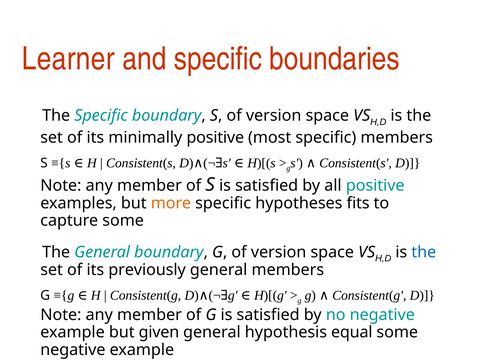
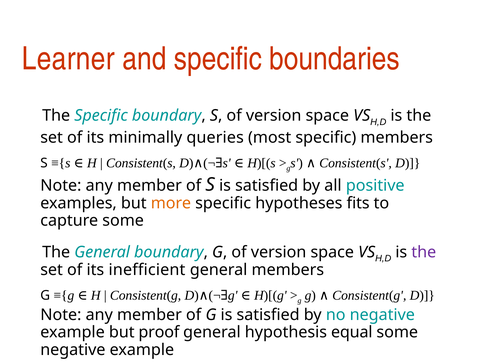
minimally positive: positive -> queries
the at (424, 252) colour: blue -> purple
previously: previously -> inefficient
given: given -> proof
